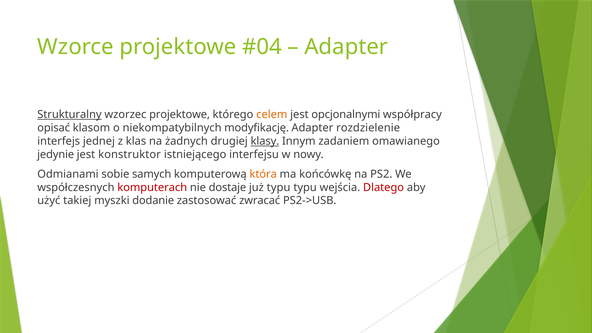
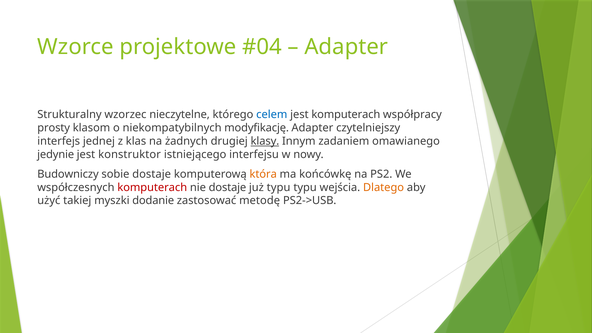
Strukturalny underline: present -> none
wzorzec projektowe: projektowe -> nieczytelne
celem colour: orange -> blue
jest opcjonalnymi: opcjonalnymi -> komputerach
opisać: opisać -> prosty
rozdzielenie: rozdzielenie -> czytelniejszy
Odmianami: Odmianami -> Budowniczy
sobie samych: samych -> dostaje
Dlatego colour: red -> orange
zwracać: zwracać -> metodę
